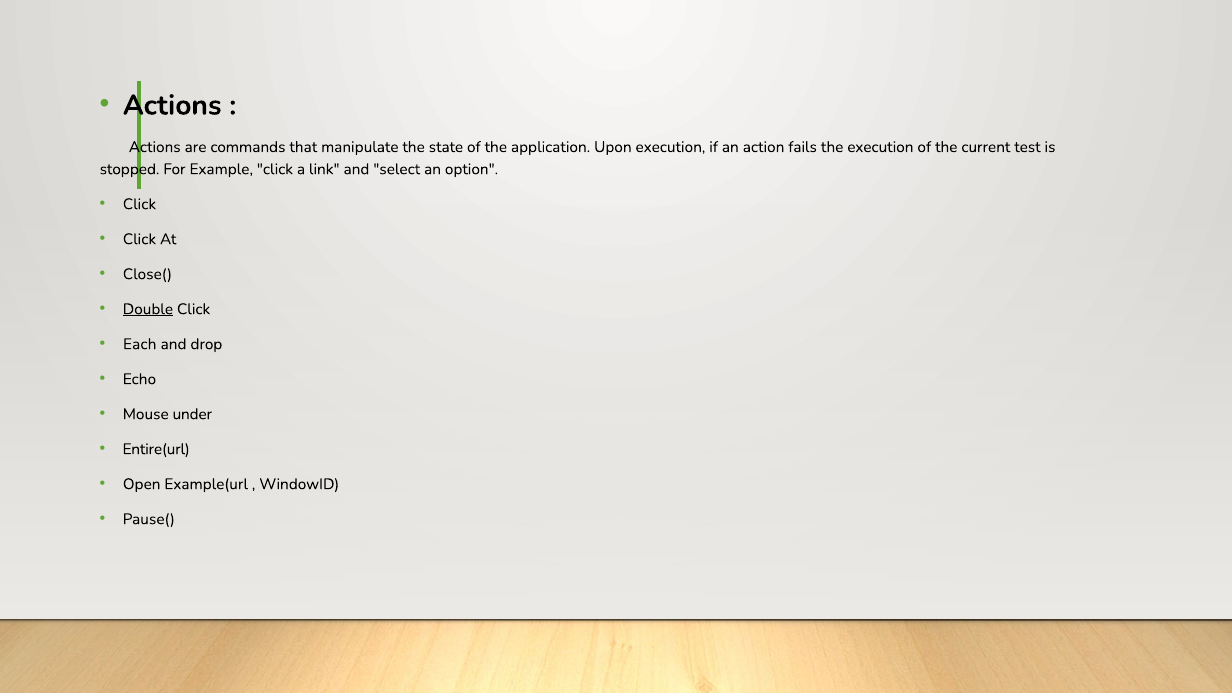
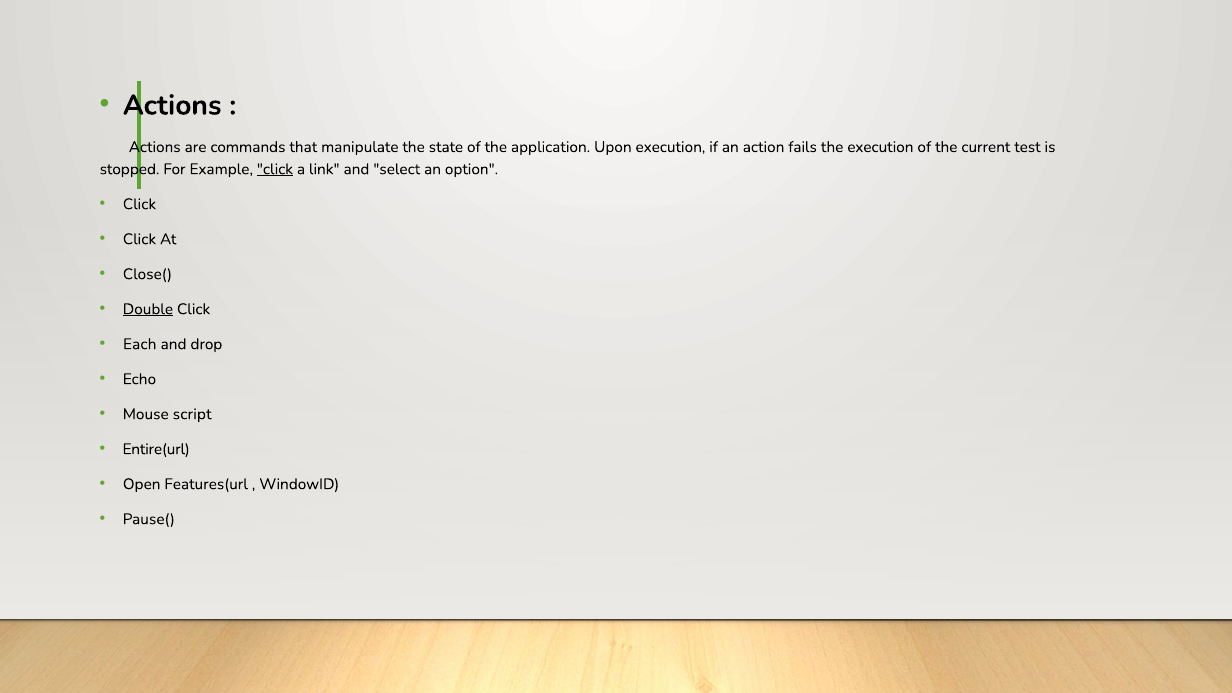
click at (275, 169) underline: none -> present
under: under -> script
Example(url: Example(url -> Features(url
